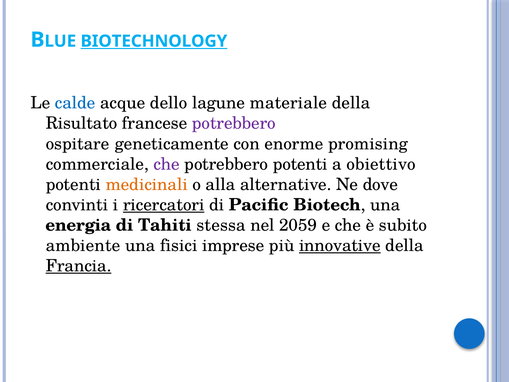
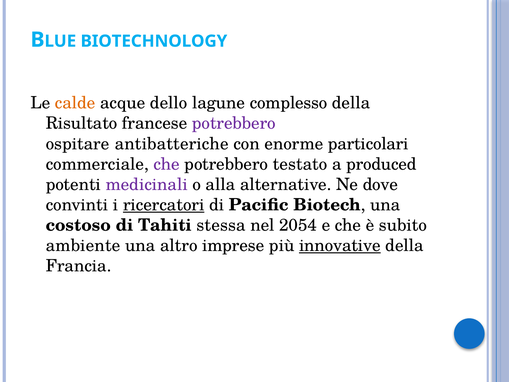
BIOTECHNOLOGY underline: present -> none
calde colour: blue -> orange
materiale: materiale -> complesso
geneticamente: geneticamente -> antibatteriche
promising: promising -> particolari
potrebbero potenti: potenti -> testato
obiettivo: obiettivo -> produced
medicinali colour: orange -> purple
energia: energia -> costoso
2059: 2059 -> 2054
fisici: fisici -> altro
Francia underline: present -> none
